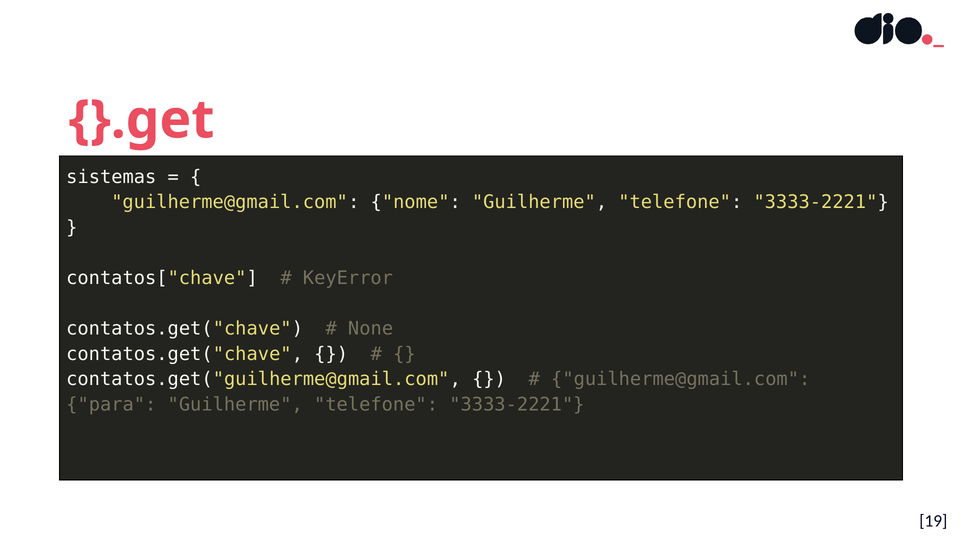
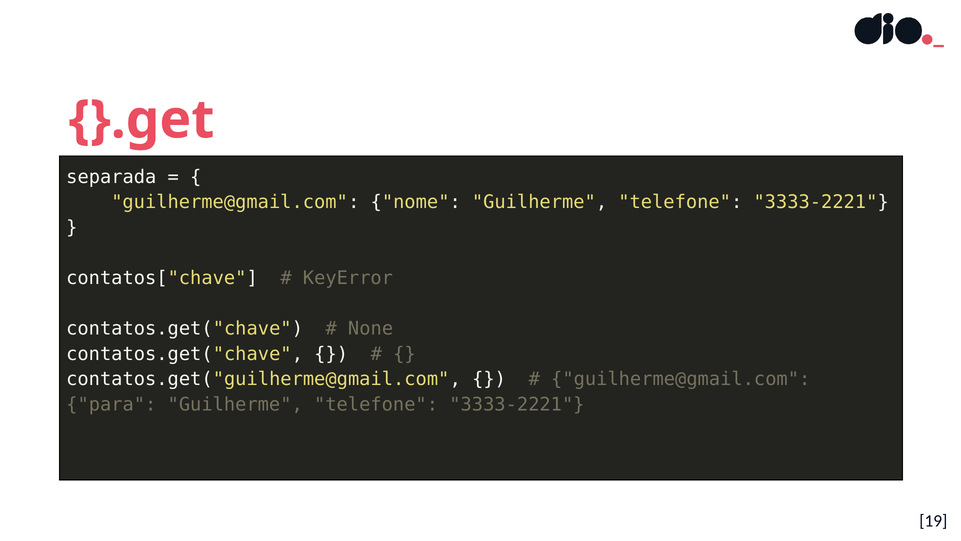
sistemas: sistemas -> separada
